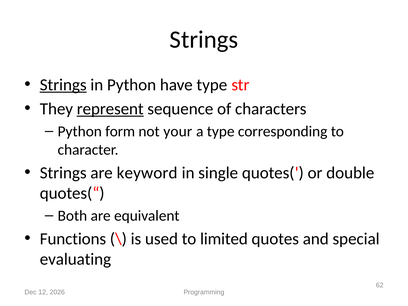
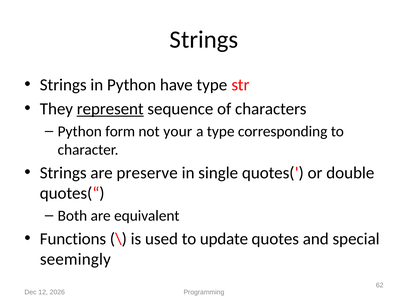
Strings at (63, 85) underline: present -> none
keyword: keyword -> preserve
limited: limited -> update
evaluating: evaluating -> seemingly
